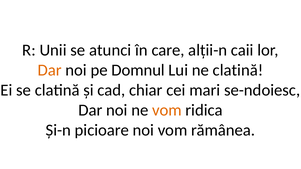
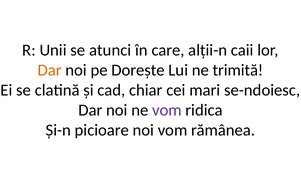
Domnul: Domnul -> Dorește
ne clatină: clatină -> trimită
vom at (167, 110) colour: orange -> purple
